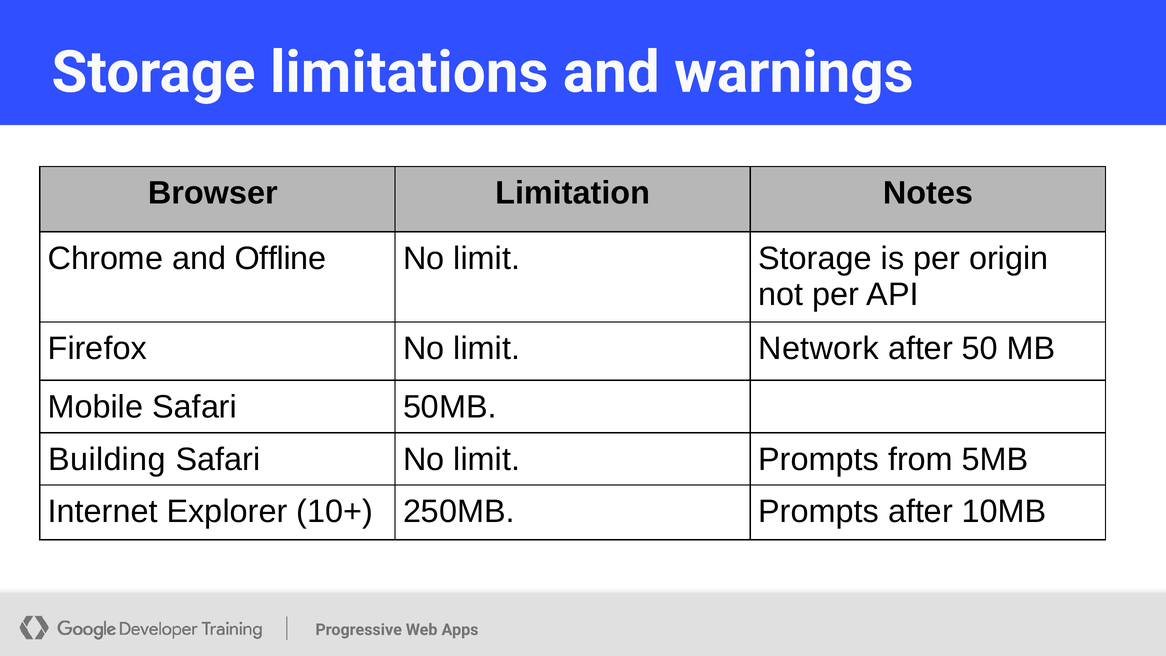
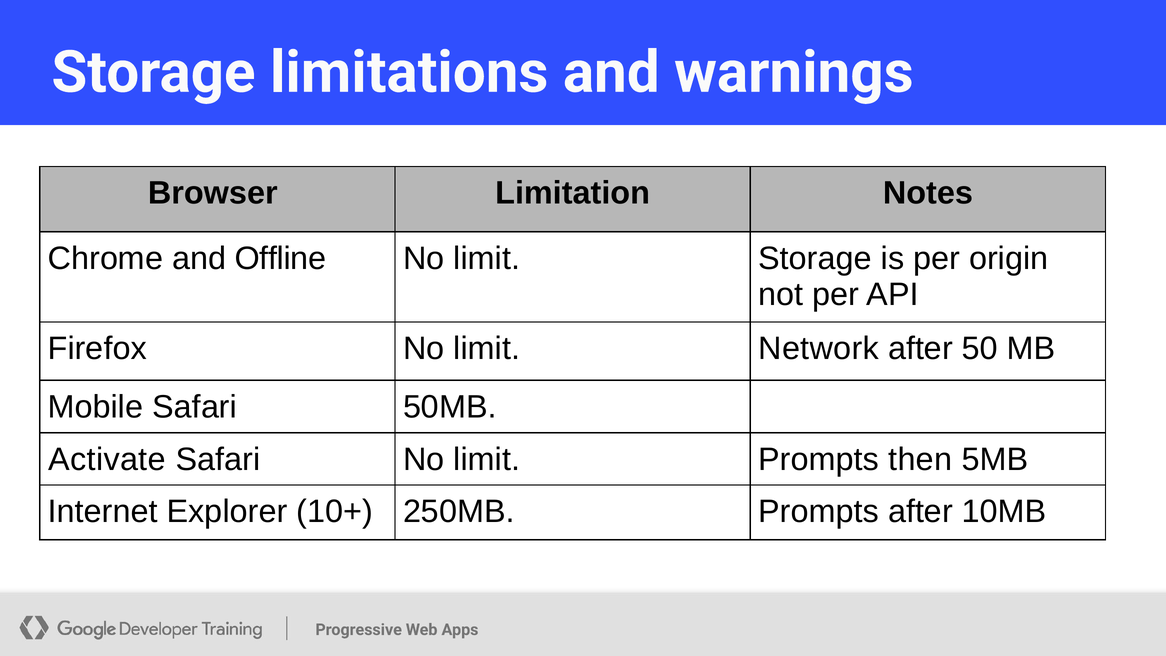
Building: Building -> Activate
from: from -> then
